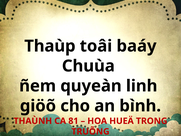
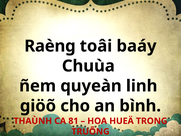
Thaùp: Thaùp -> Raèng
